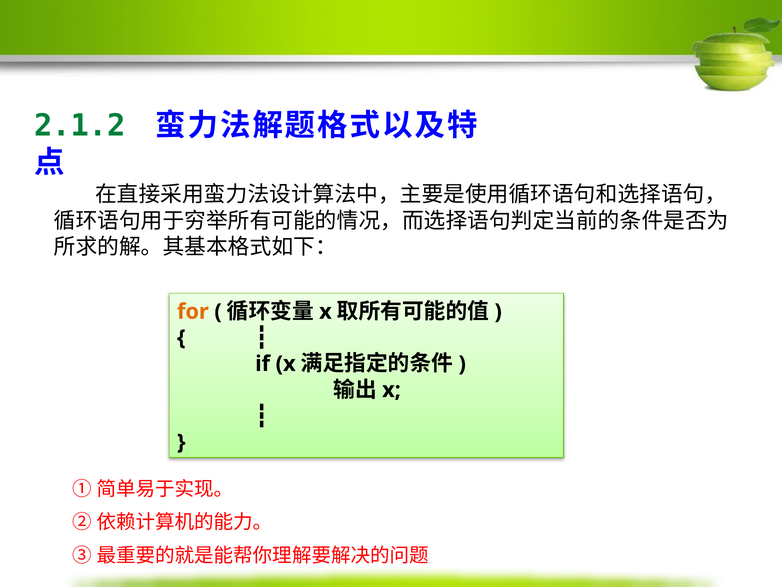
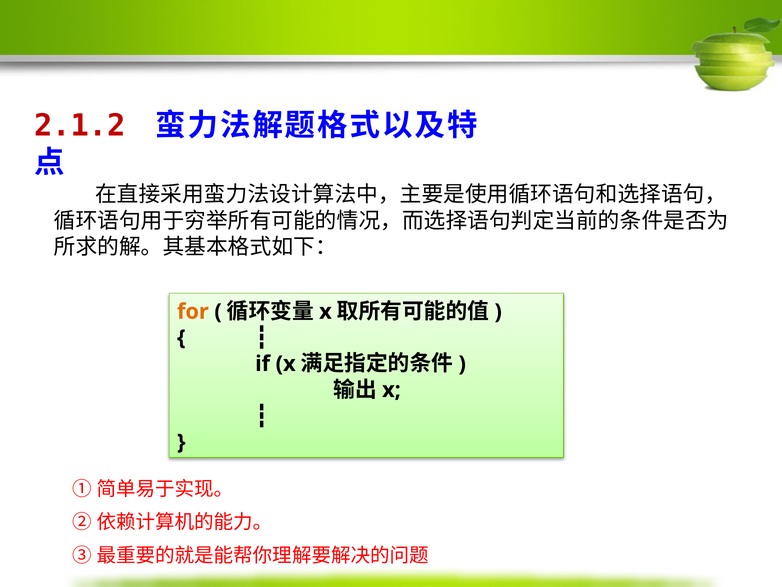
2.1.2 colour: green -> red
